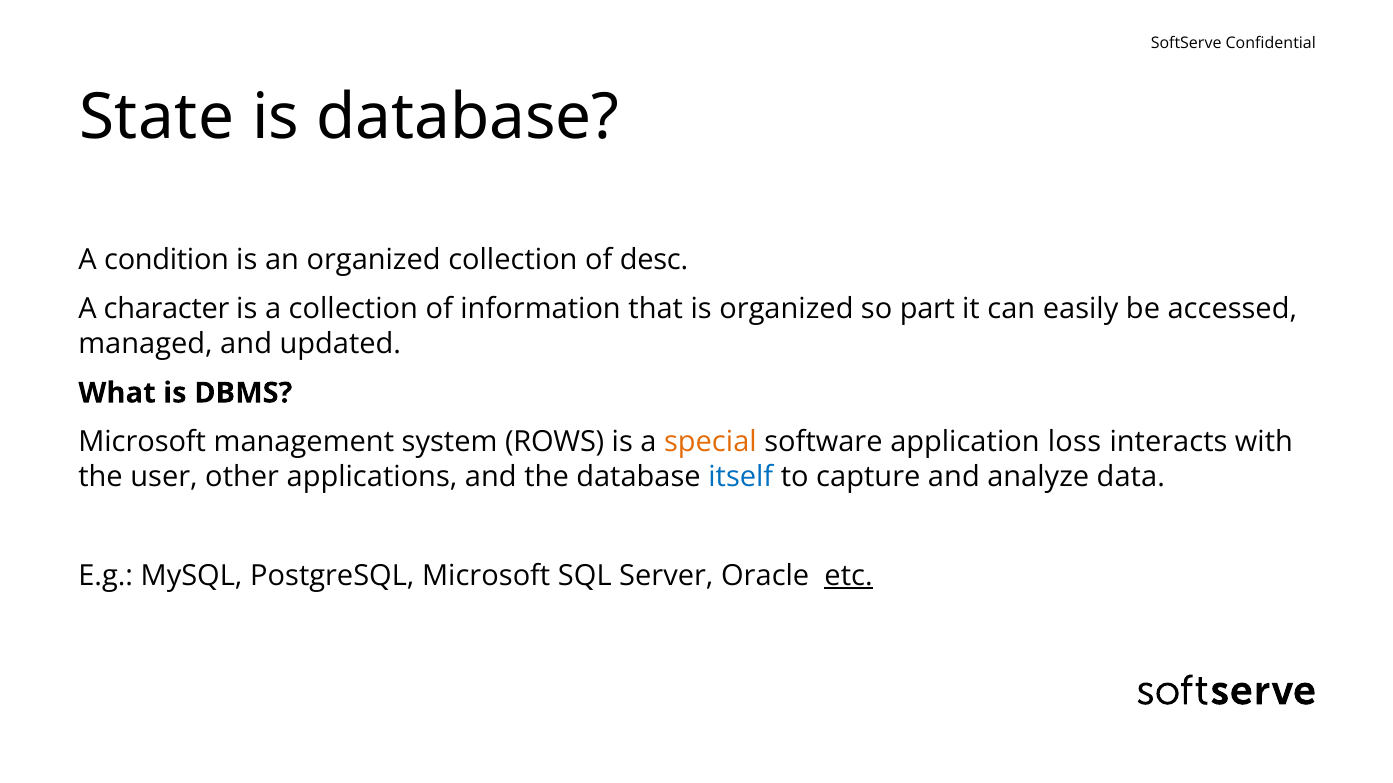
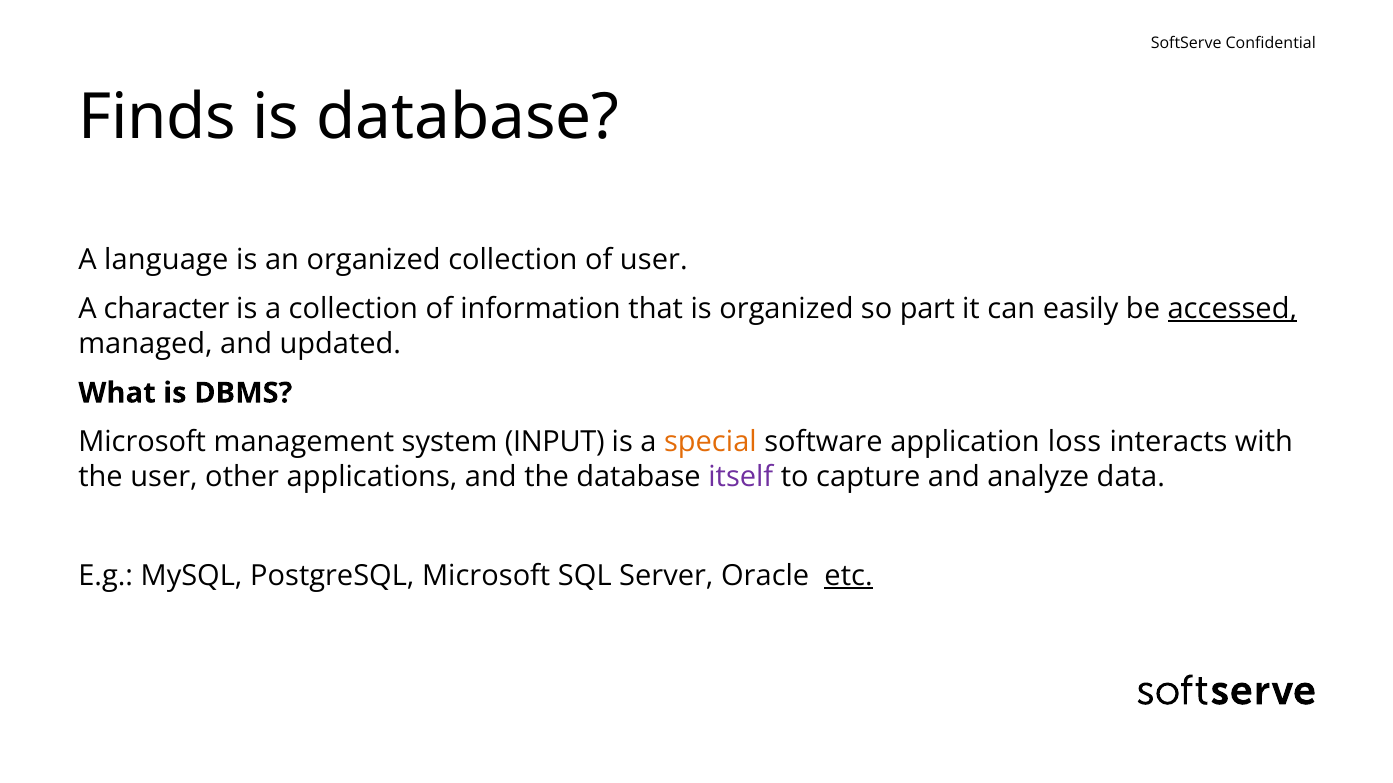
State: State -> Finds
condition: condition -> language
of desc: desc -> user
accessed underline: none -> present
ROWS: ROWS -> INPUT
itself colour: blue -> purple
